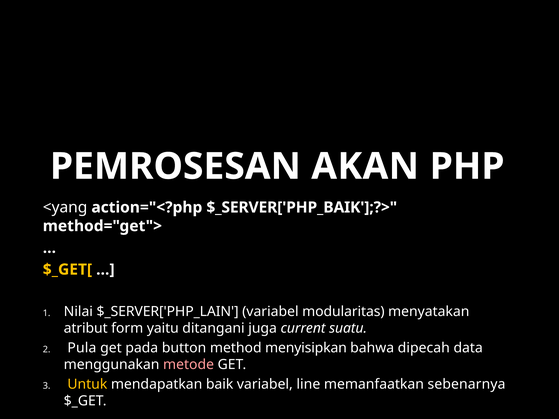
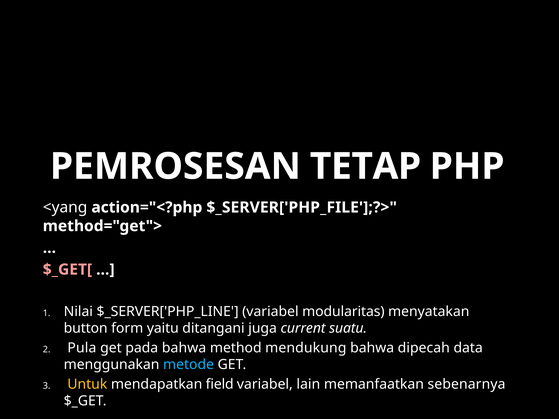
AKAN: AKAN -> TETAP
$_SERVER['PHP_BAIK'];?>: $_SERVER['PHP_BAIK'];?> -> $_SERVER['PHP_FILE'];?>
$_GET[ colour: yellow -> pink
$_SERVER['PHP_LAIN: $_SERVER['PHP_LAIN -> $_SERVER['PHP_LINE
atribut: atribut -> button
pada button: button -> bahwa
menyisipkan: menyisipkan -> mendukung
metode colour: pink -> light blue
baik: baik -> field
line: line -> lain
